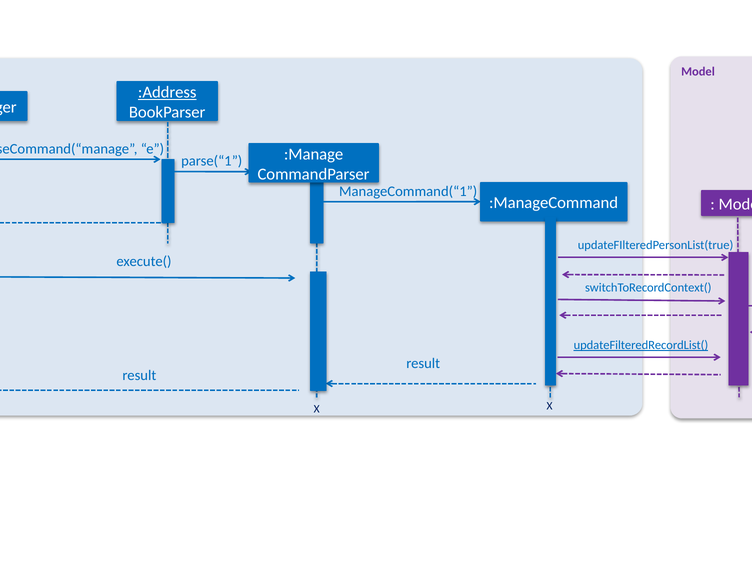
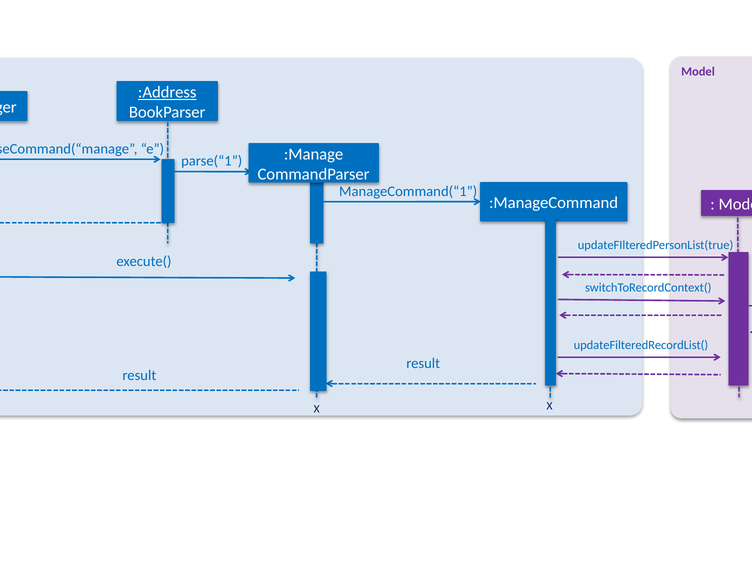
updateFilteredRecordList( underline: present -> none
